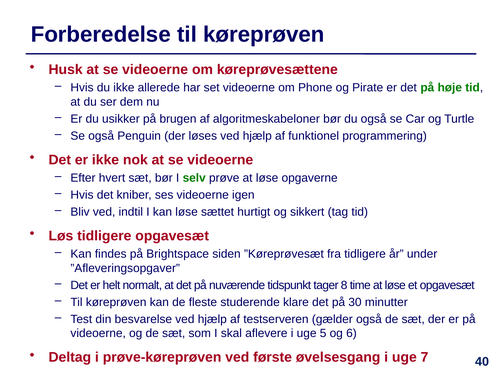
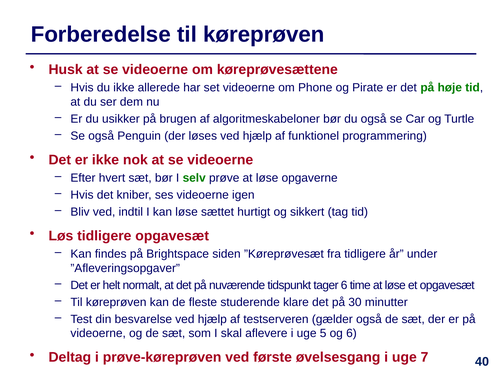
tager 8: 8 -> 6
